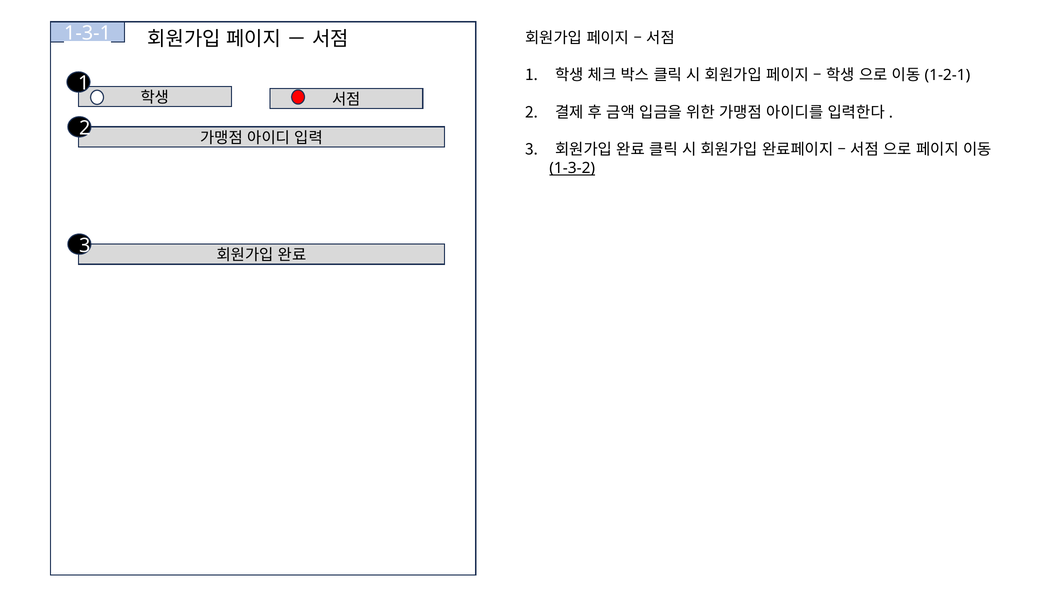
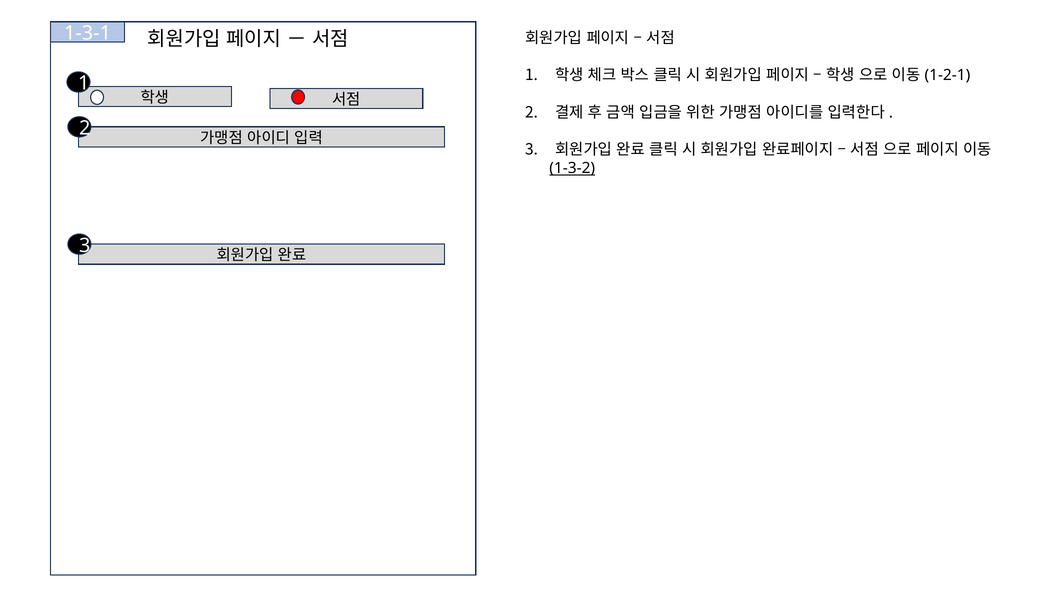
1-3-1 underline: present -> none
